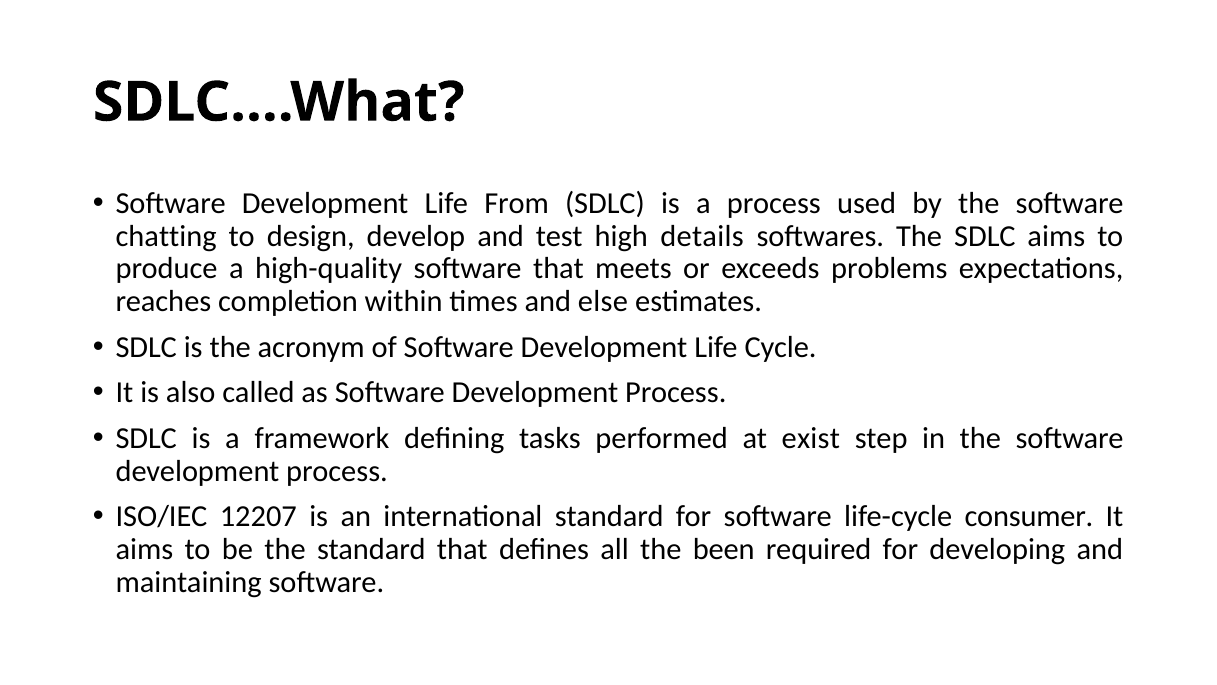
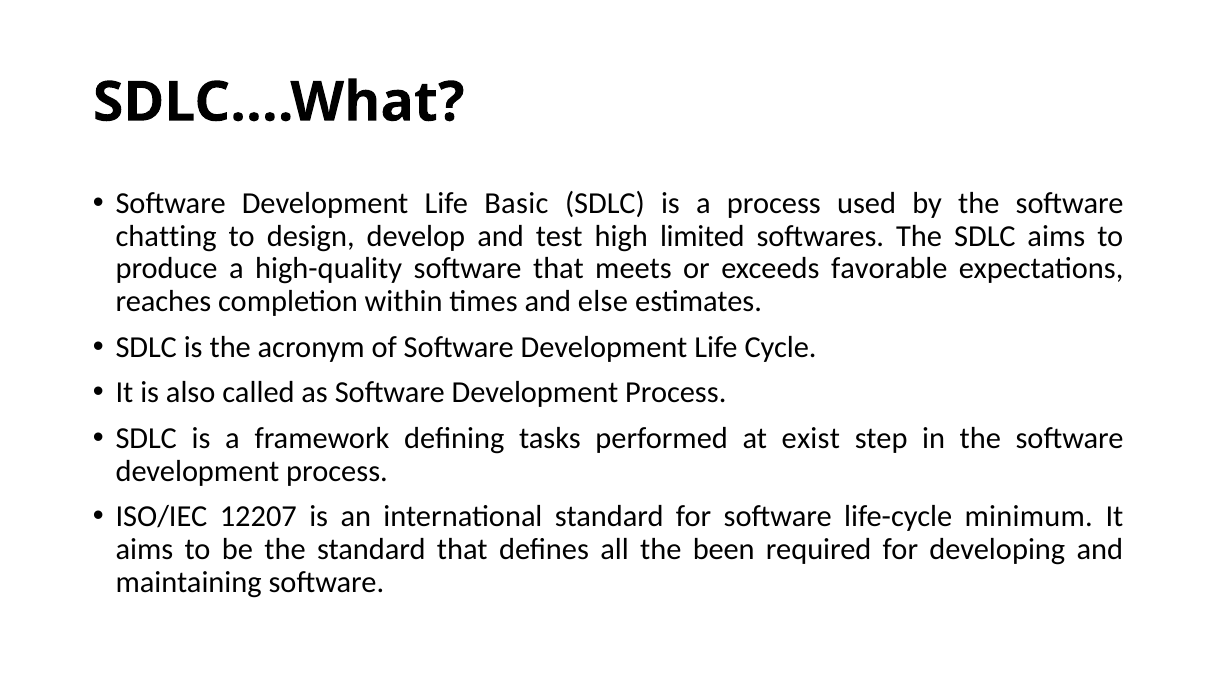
From: From -> Basic
details: details -> limited
problems: problems -> favorable
consumer: consumer -> minimum
